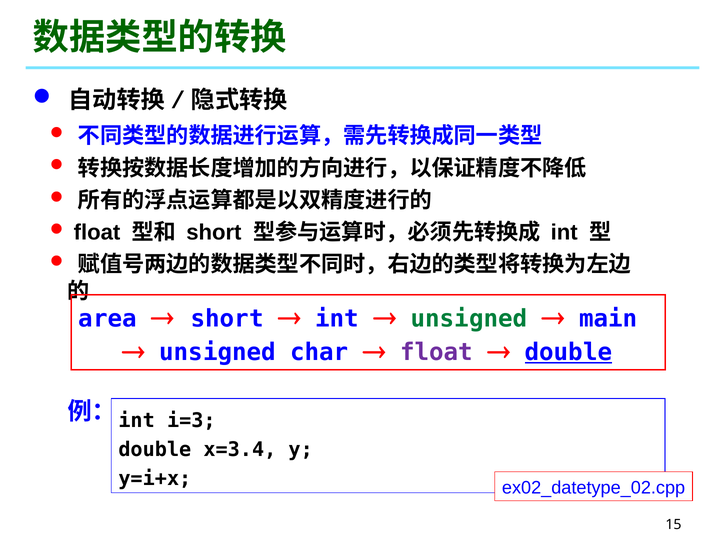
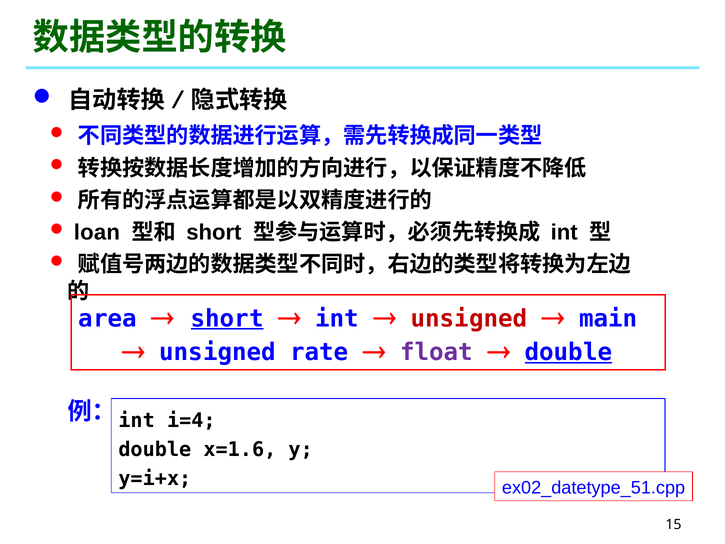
float at (97, 232): float -> loan
short at (227, 318) underline: none -> present
unsigned at (469, 318) colour: green -> red
char: char -> rate
i=3: i=3 -> i=4
x=3.4: x=3.4 -> x=1.6
ex02_datetype_02.cpp: ex02_datetype_02.cpp -> ex02_datetype_51.cpp
